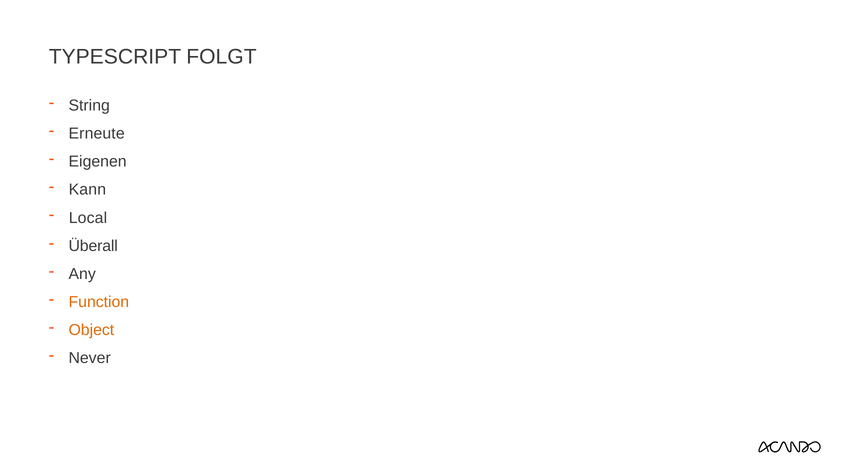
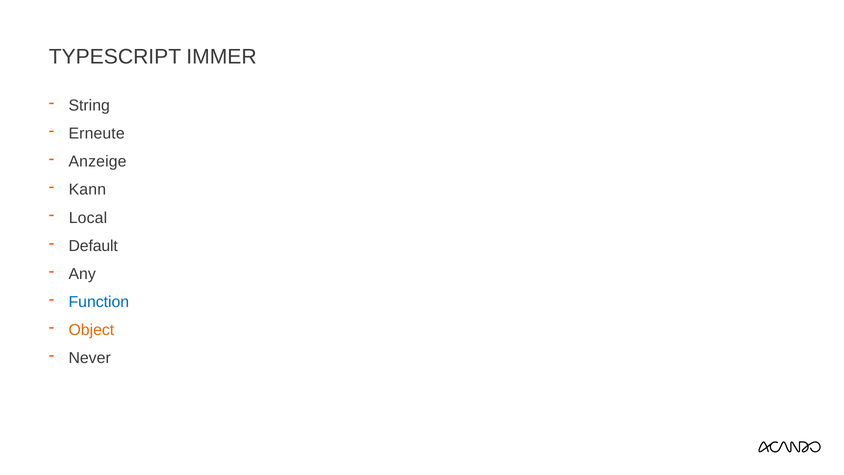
FOLGT: FOLGT -> IMMER
Eigenen: Eigenen -> Anzeige
Überall: Überall -> Default
Function colour: orange -> blue
